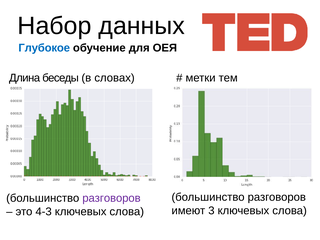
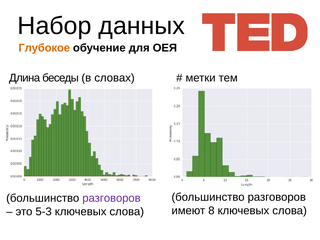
Глубокое colour: blue -> orange
3: 3 -> 8
4-3: 4-3 -> 5-3
